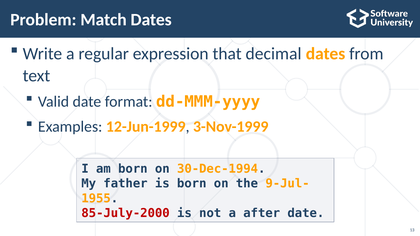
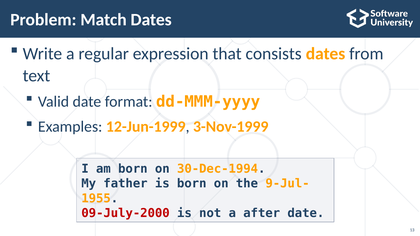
decimal: decimal -> consists
85-July-2000: 85-July-2000 -> 09-July-2000
